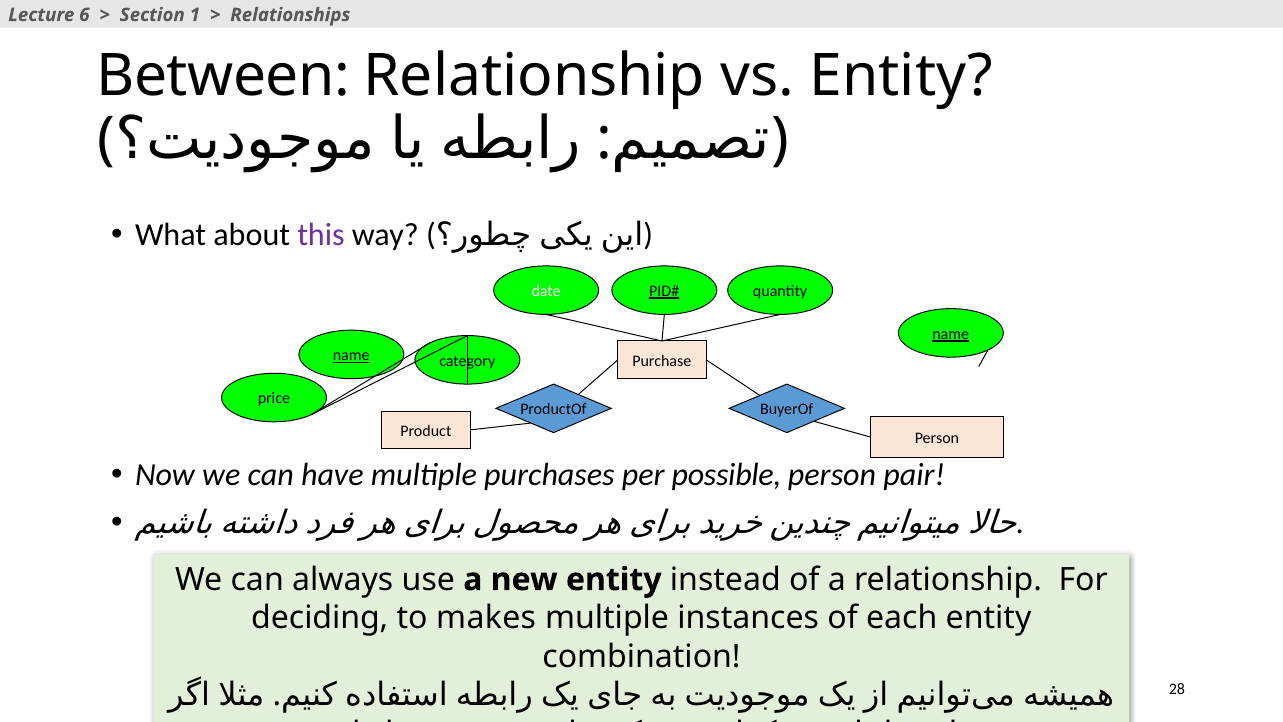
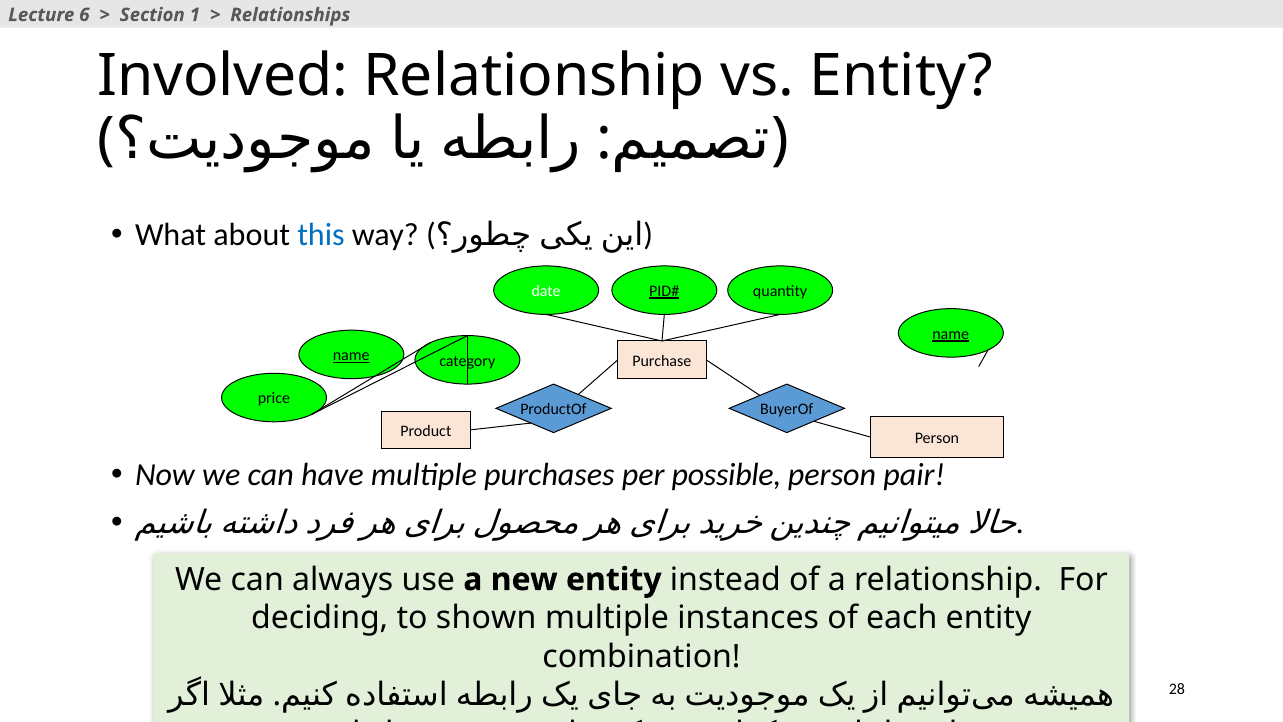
Between: Between -> Involved
this colour: purple -> blue
makes: makes -> shown
